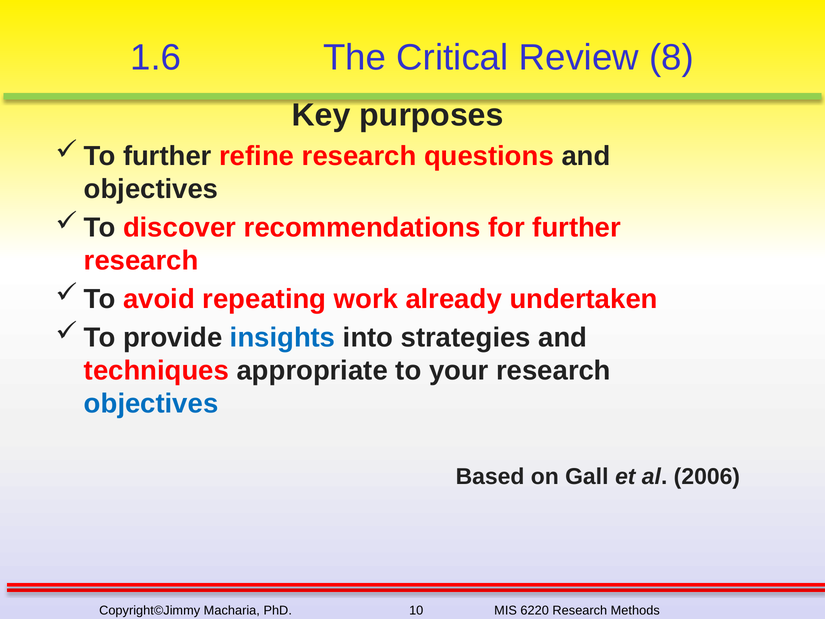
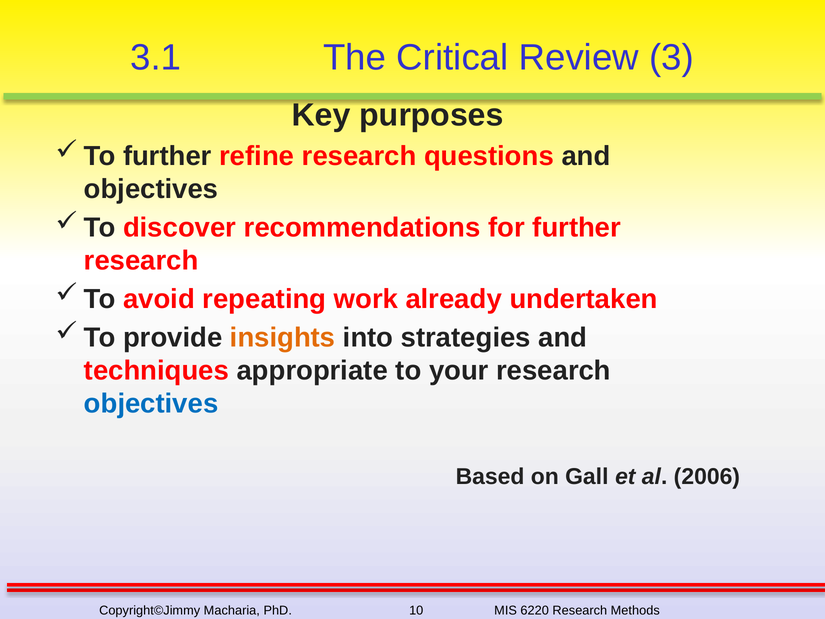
1.6: 1.6 -> 3.1
8: 8 -> 3
insights colour: blue -> orange
